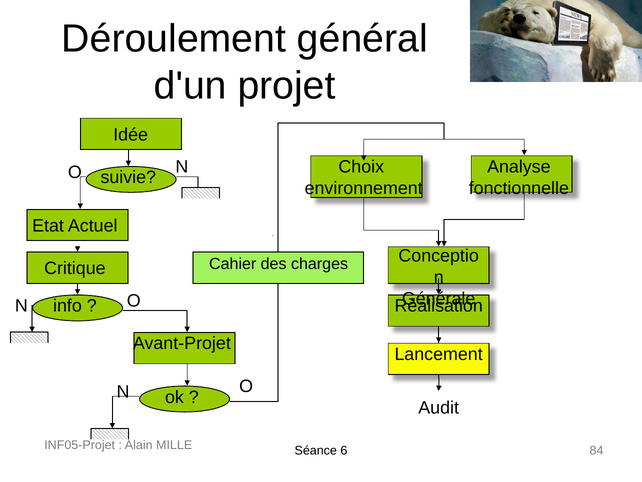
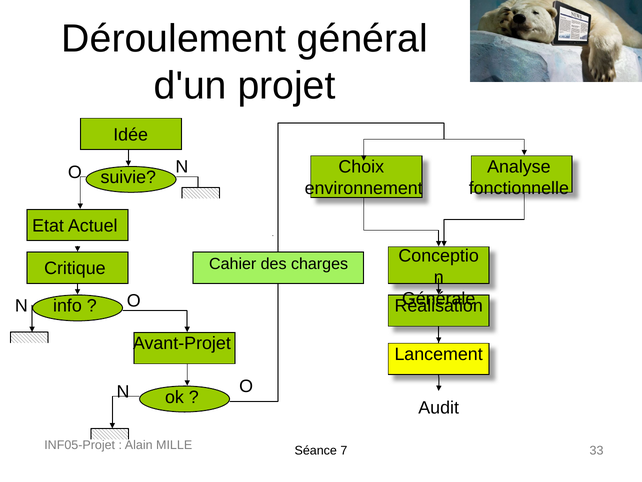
84: 84 -> 33
6: 6 -> 7
